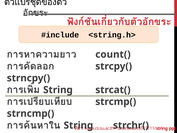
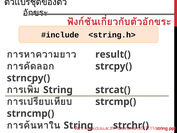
count(: count( -> result(
